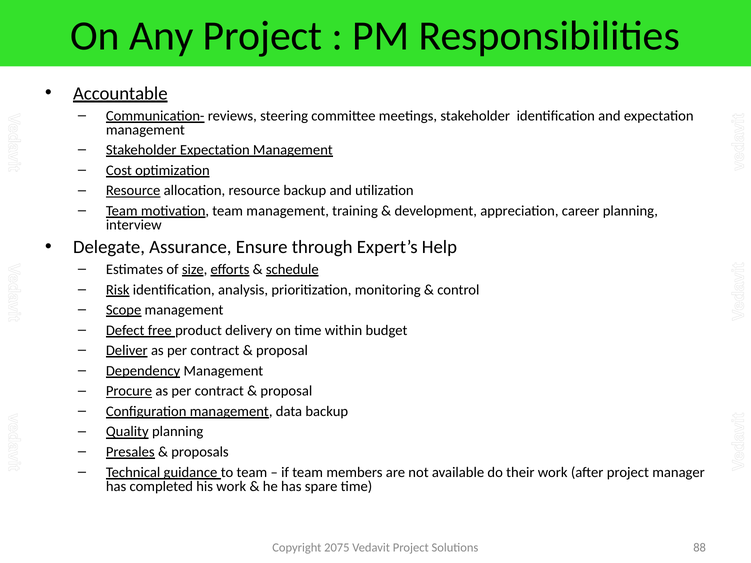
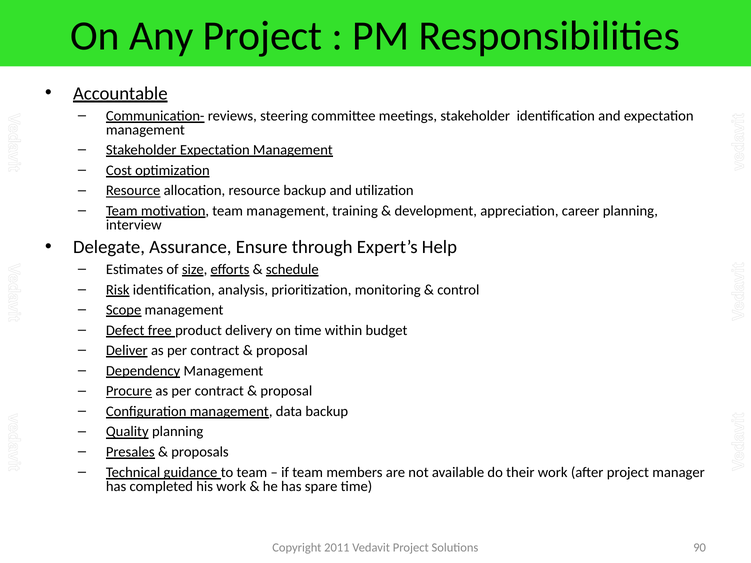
2075: 2075 -> 2011
88: 88 -> 90
